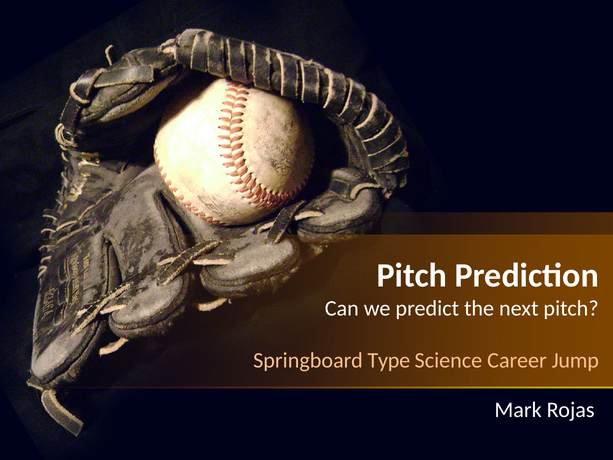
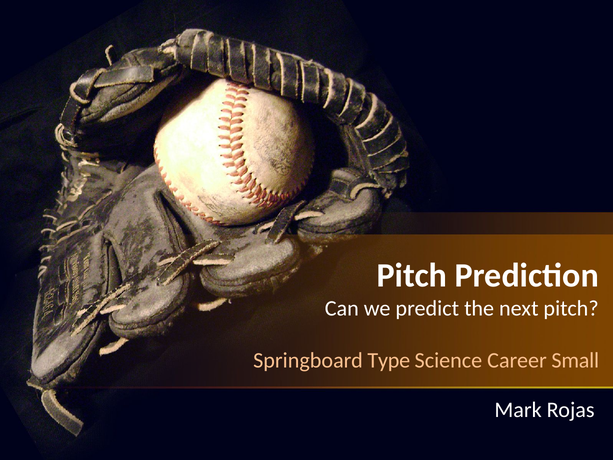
Jump: Jump -> Small
